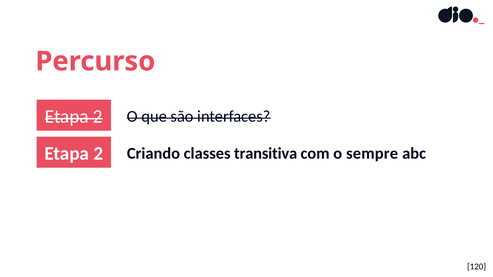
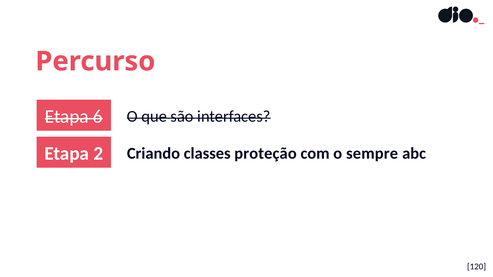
2 at (98, 117): 2 -> 6
transitiva: transitiva -> proteção
